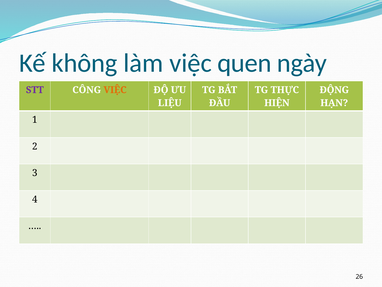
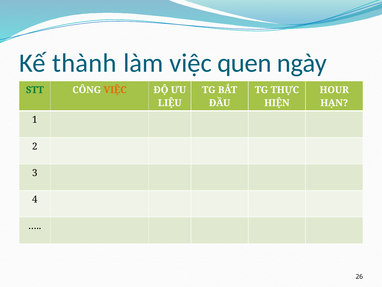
không: không -> thành
STT colour: purple -> green
ĐỘNG: ĐỘNG -> HOUR
